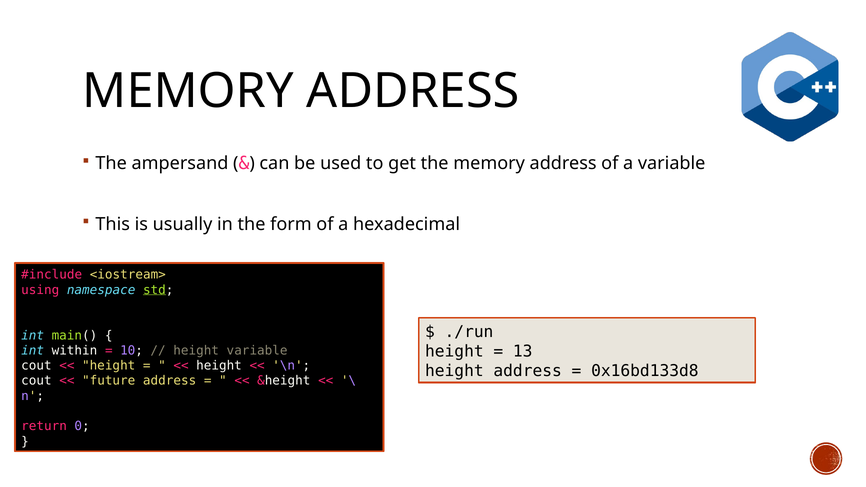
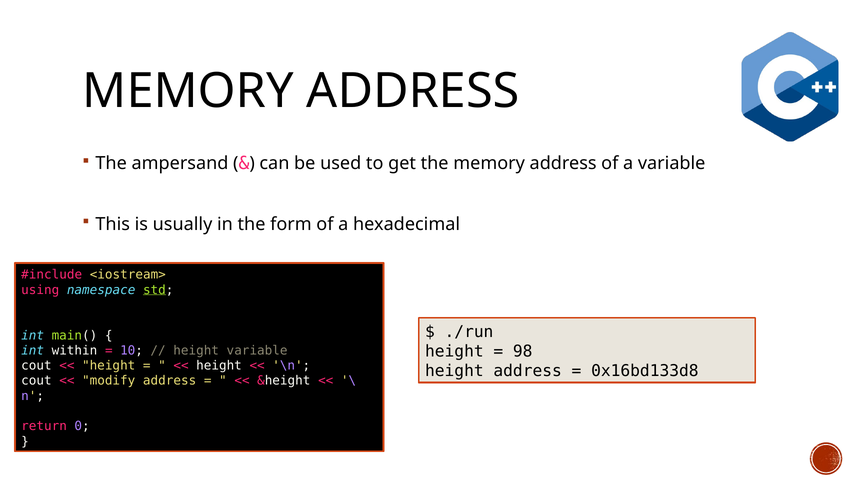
13: 13 -> 98
future: future -> modify
